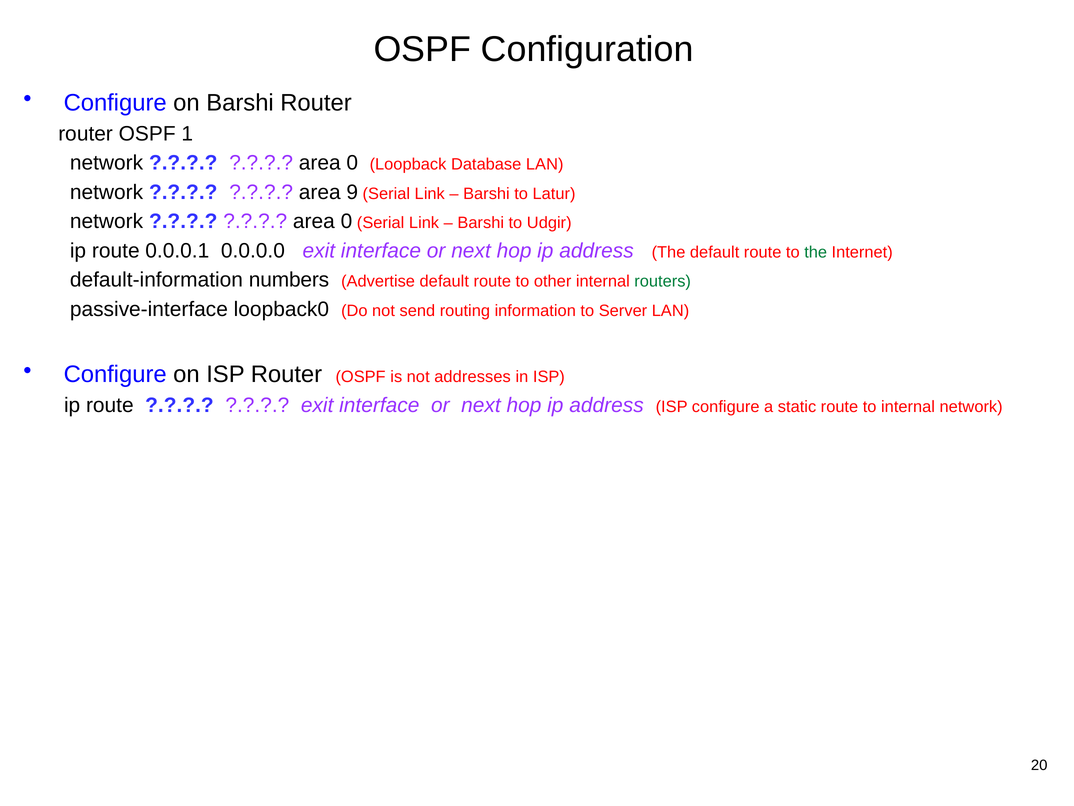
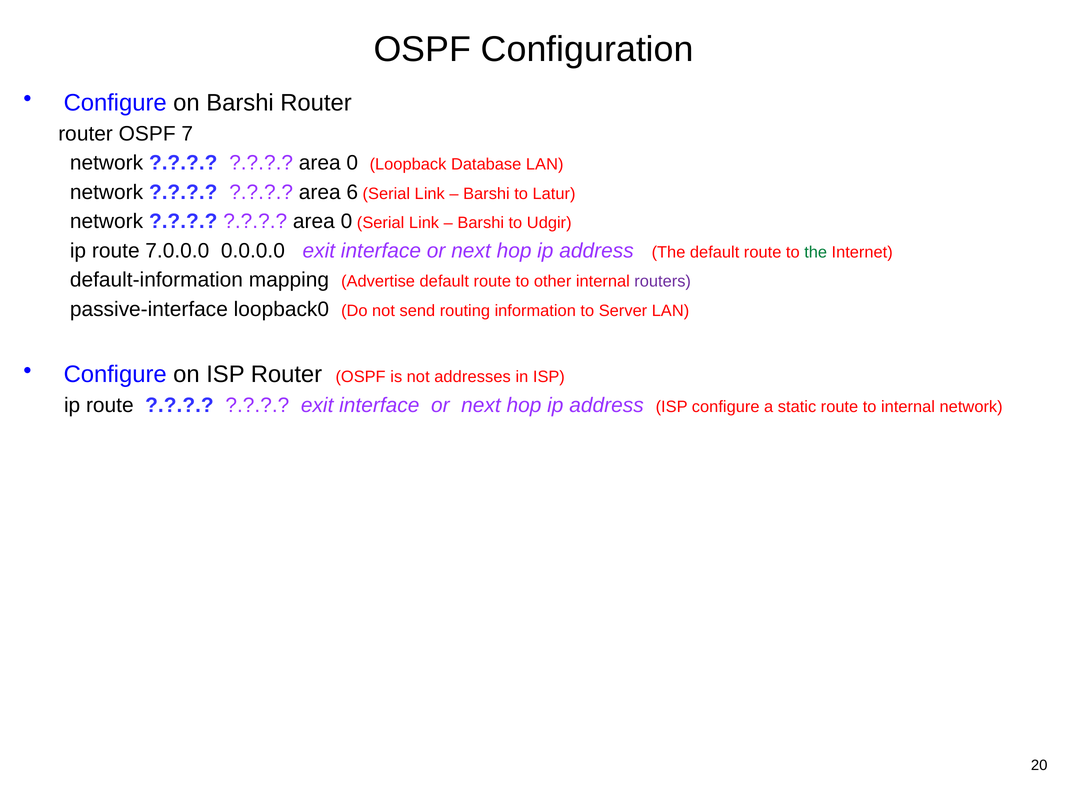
1: 1 -> 7
9: 9 -> 6
0.0.0.1: 0.0.0.1 -> 7.0.0.0
numbers: numbers -> mapping
routers colour: green -> purple
